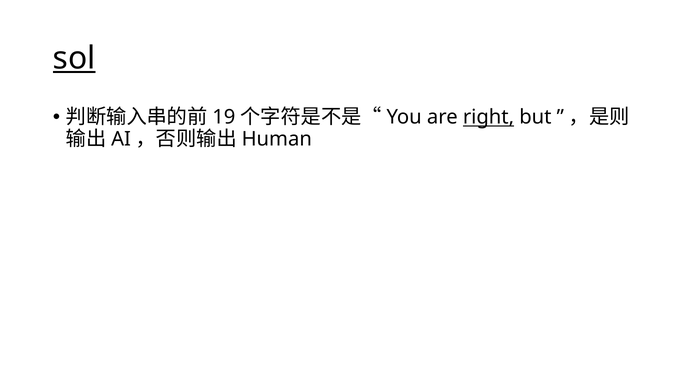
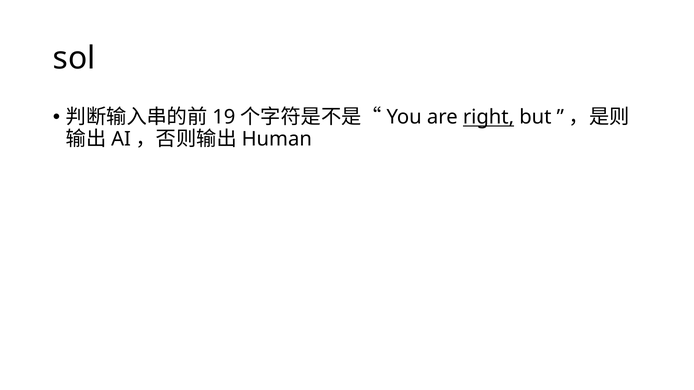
sol underline: present -> none
